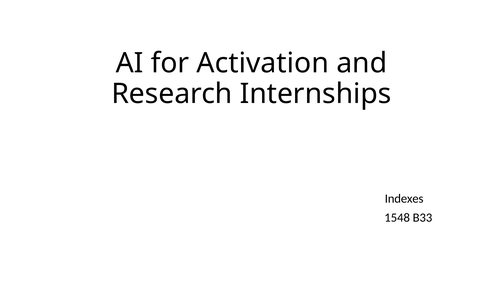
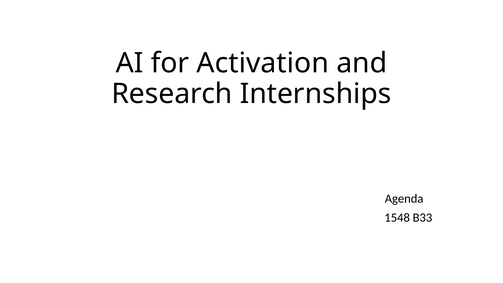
Indexes: Indexes -> Agenda
